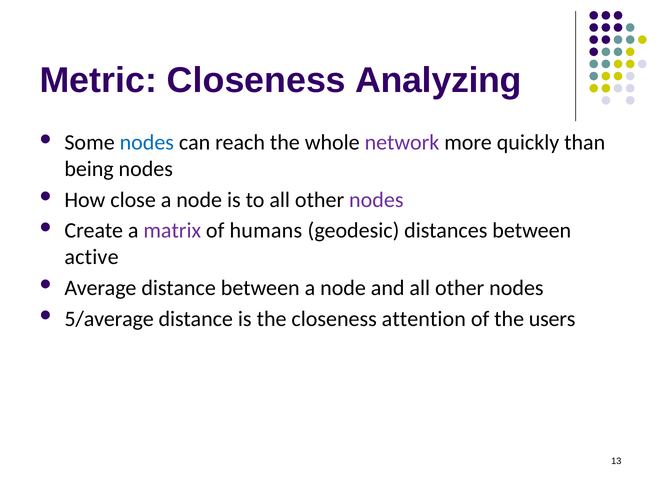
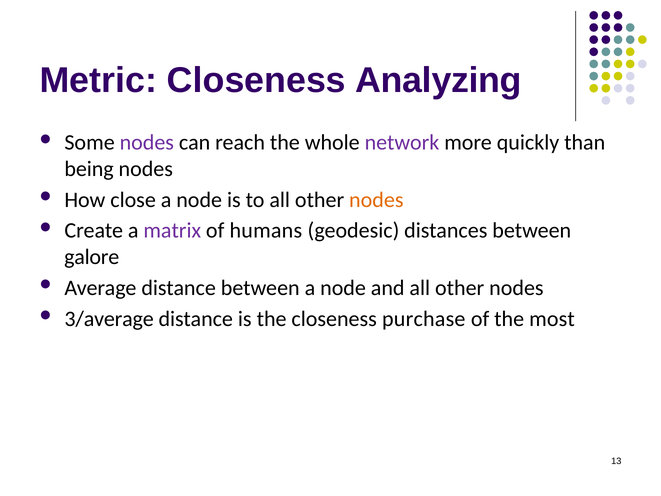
nodes at (147, 142) colour: blue -> purple
nodes at (376, 200) colour: purple -> orange
active: active -> galore
5/average: 5/average -> 3/average
attention: attention -> purchase
users: users -> most
